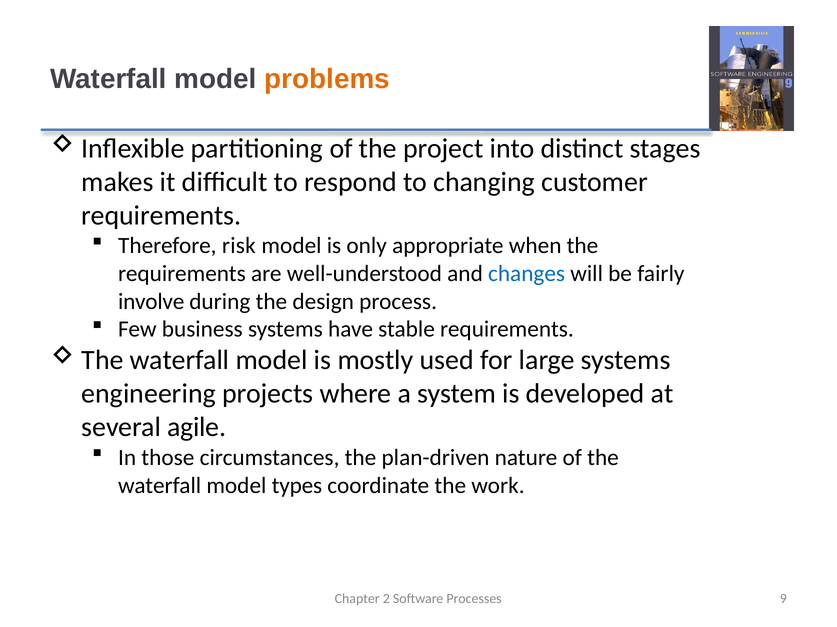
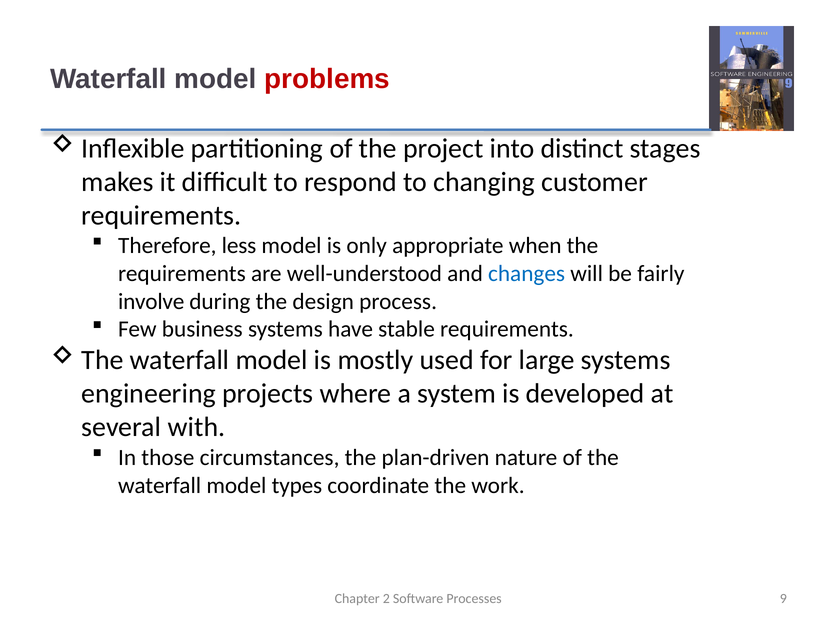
problems colour: orange -> red
risk: risk -> less
agile: agile -> with
